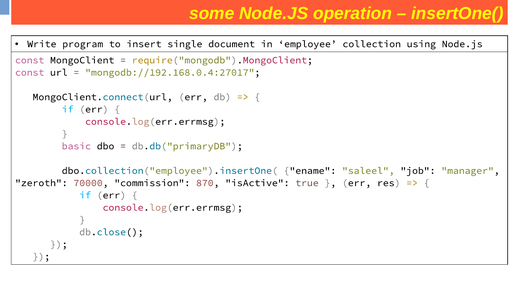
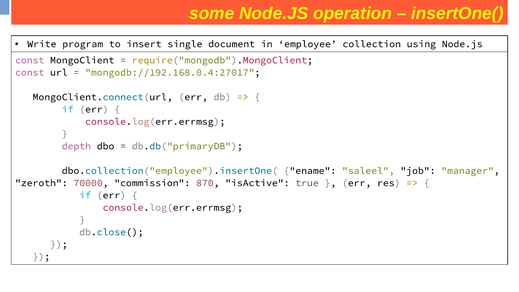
basic: basic -> depth
